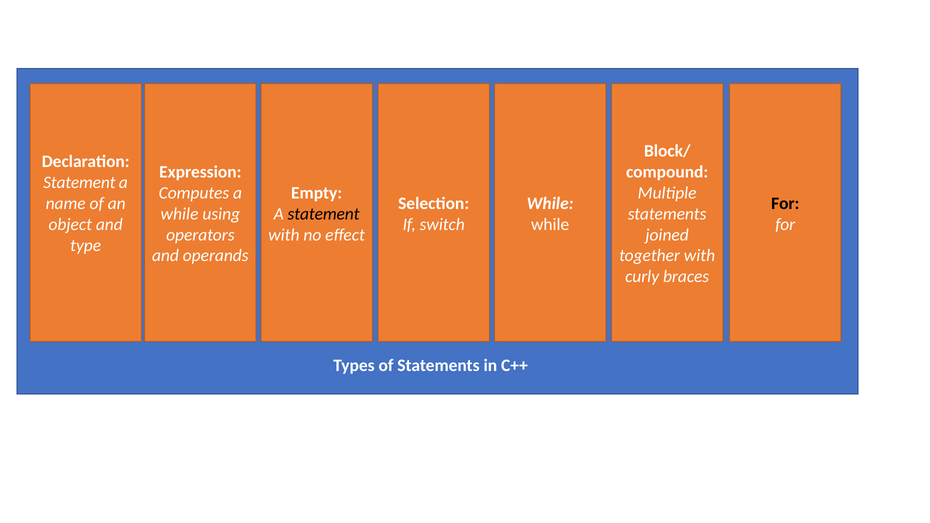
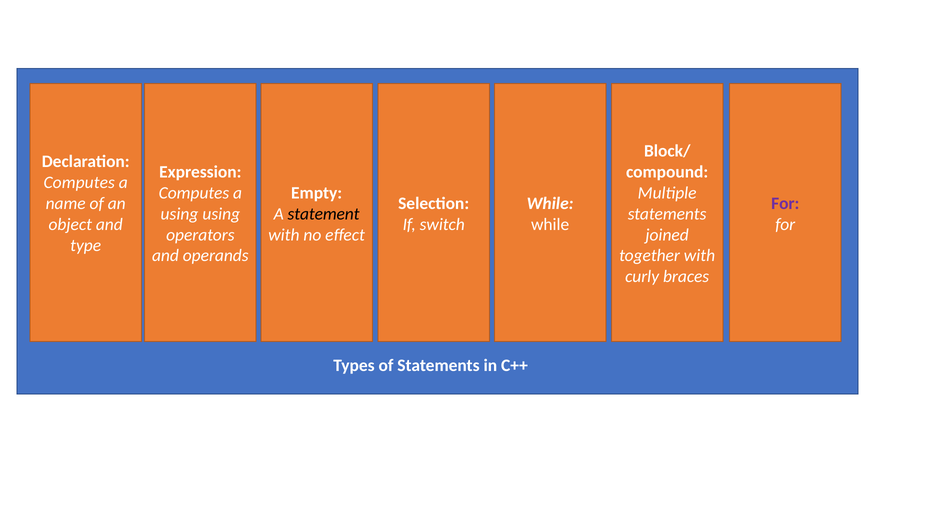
Statement at (79, 183): Statement -> Computes
For at (785, 203) colour: black -> purple
while at (180, 214): while -> using
